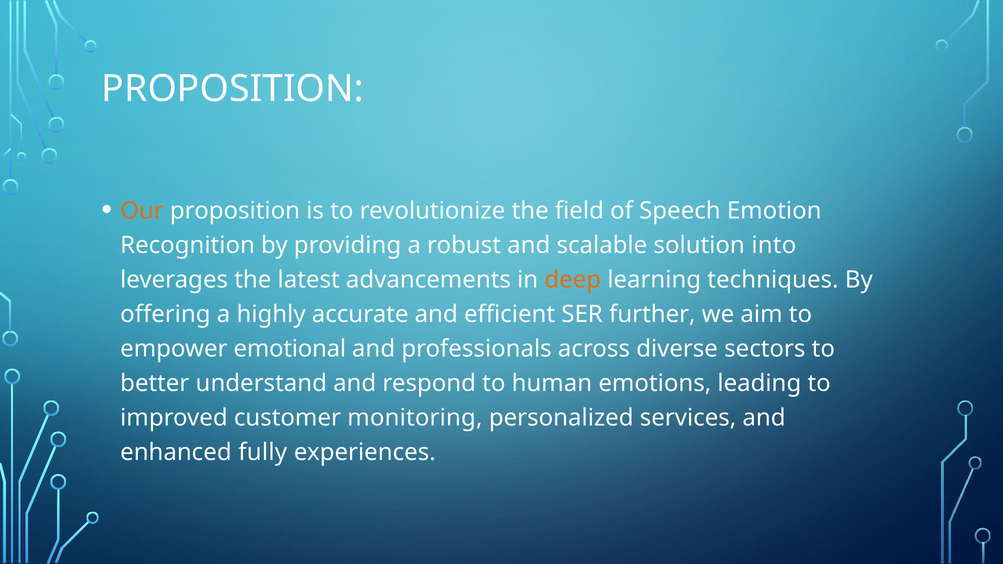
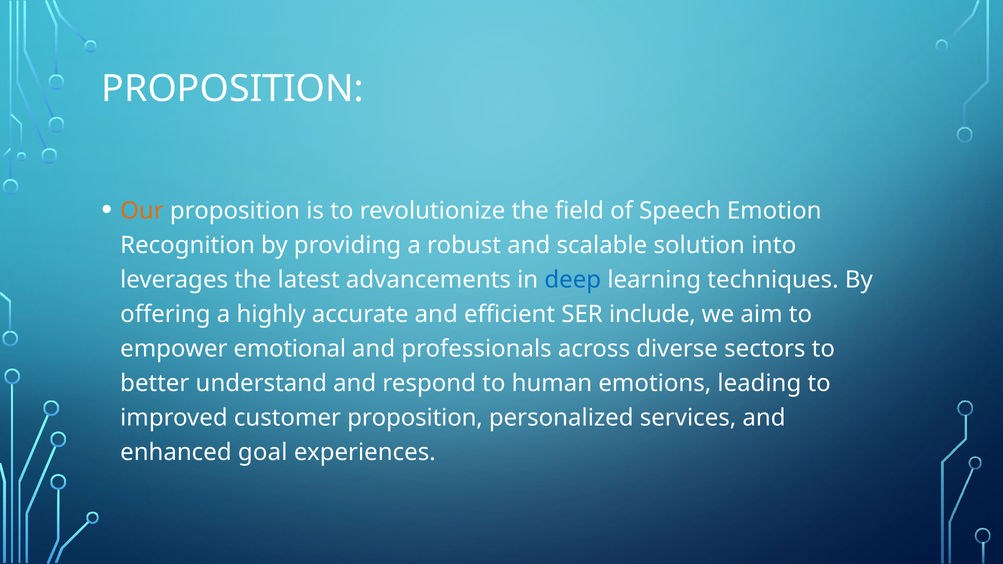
deep colour: orange -> blue
further: further -> include
customer monitoring: monitoring -> proposition
fully: fully -> goal
